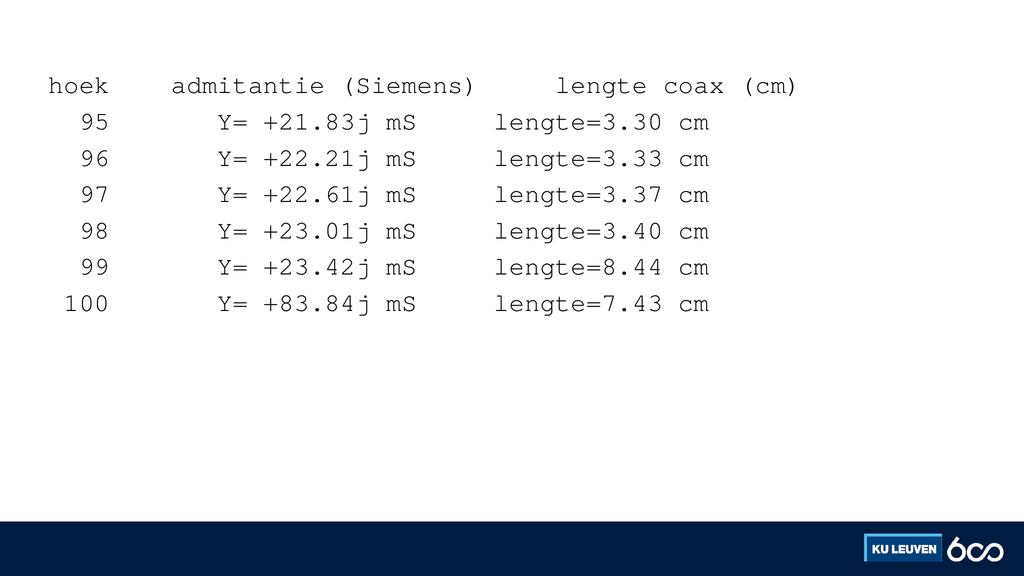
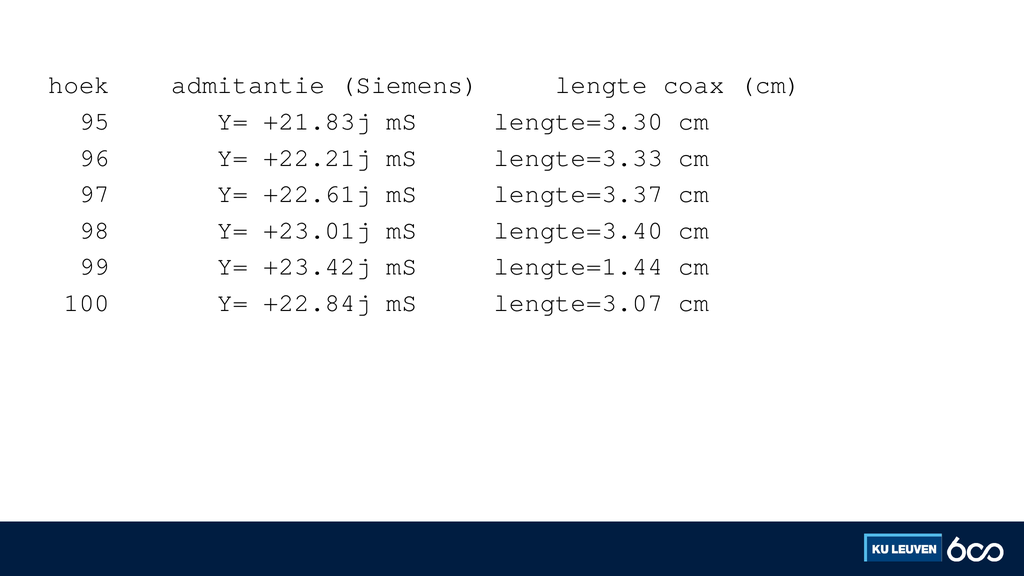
lengte=8.44: lengte=8.44 -> lengte=1.44
+83.84j: +83.84j -> +22.84j
lengte=7.43: lengte=7.43 -> lengte=3.07
